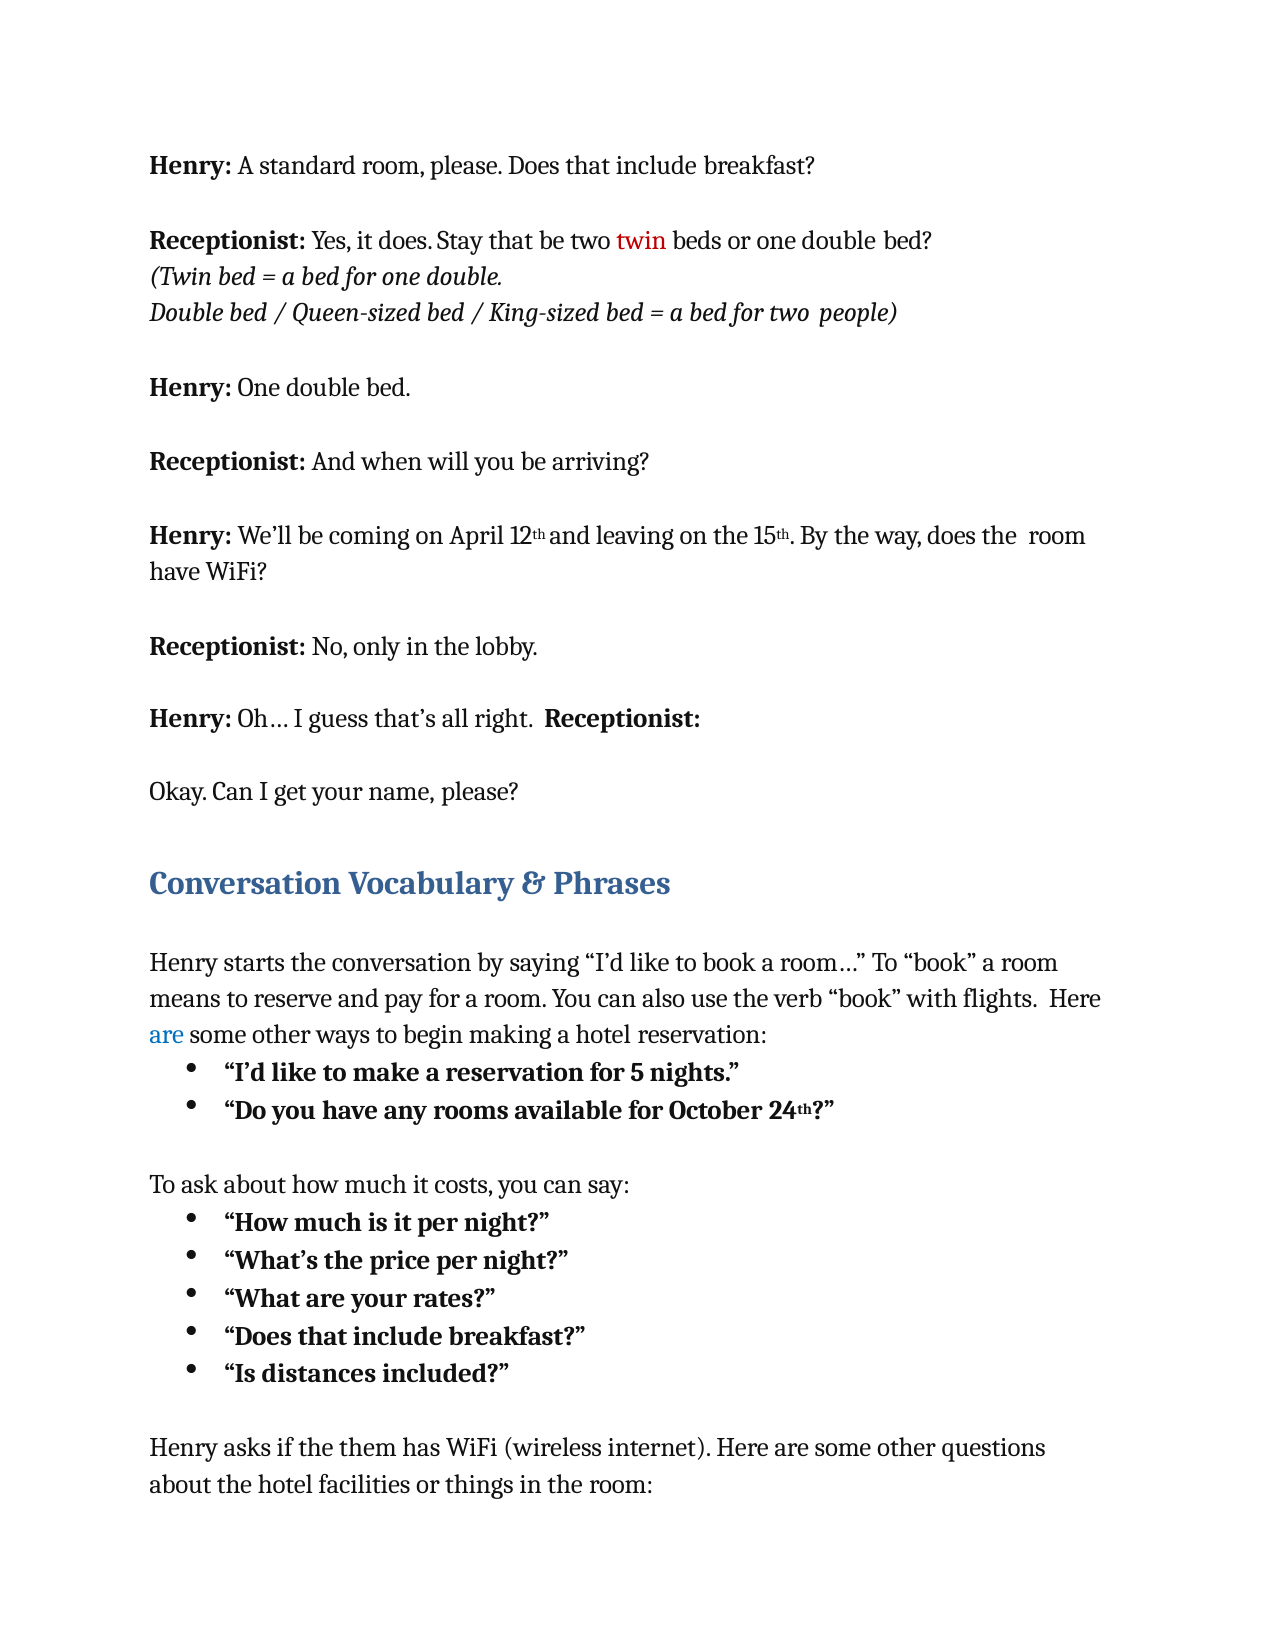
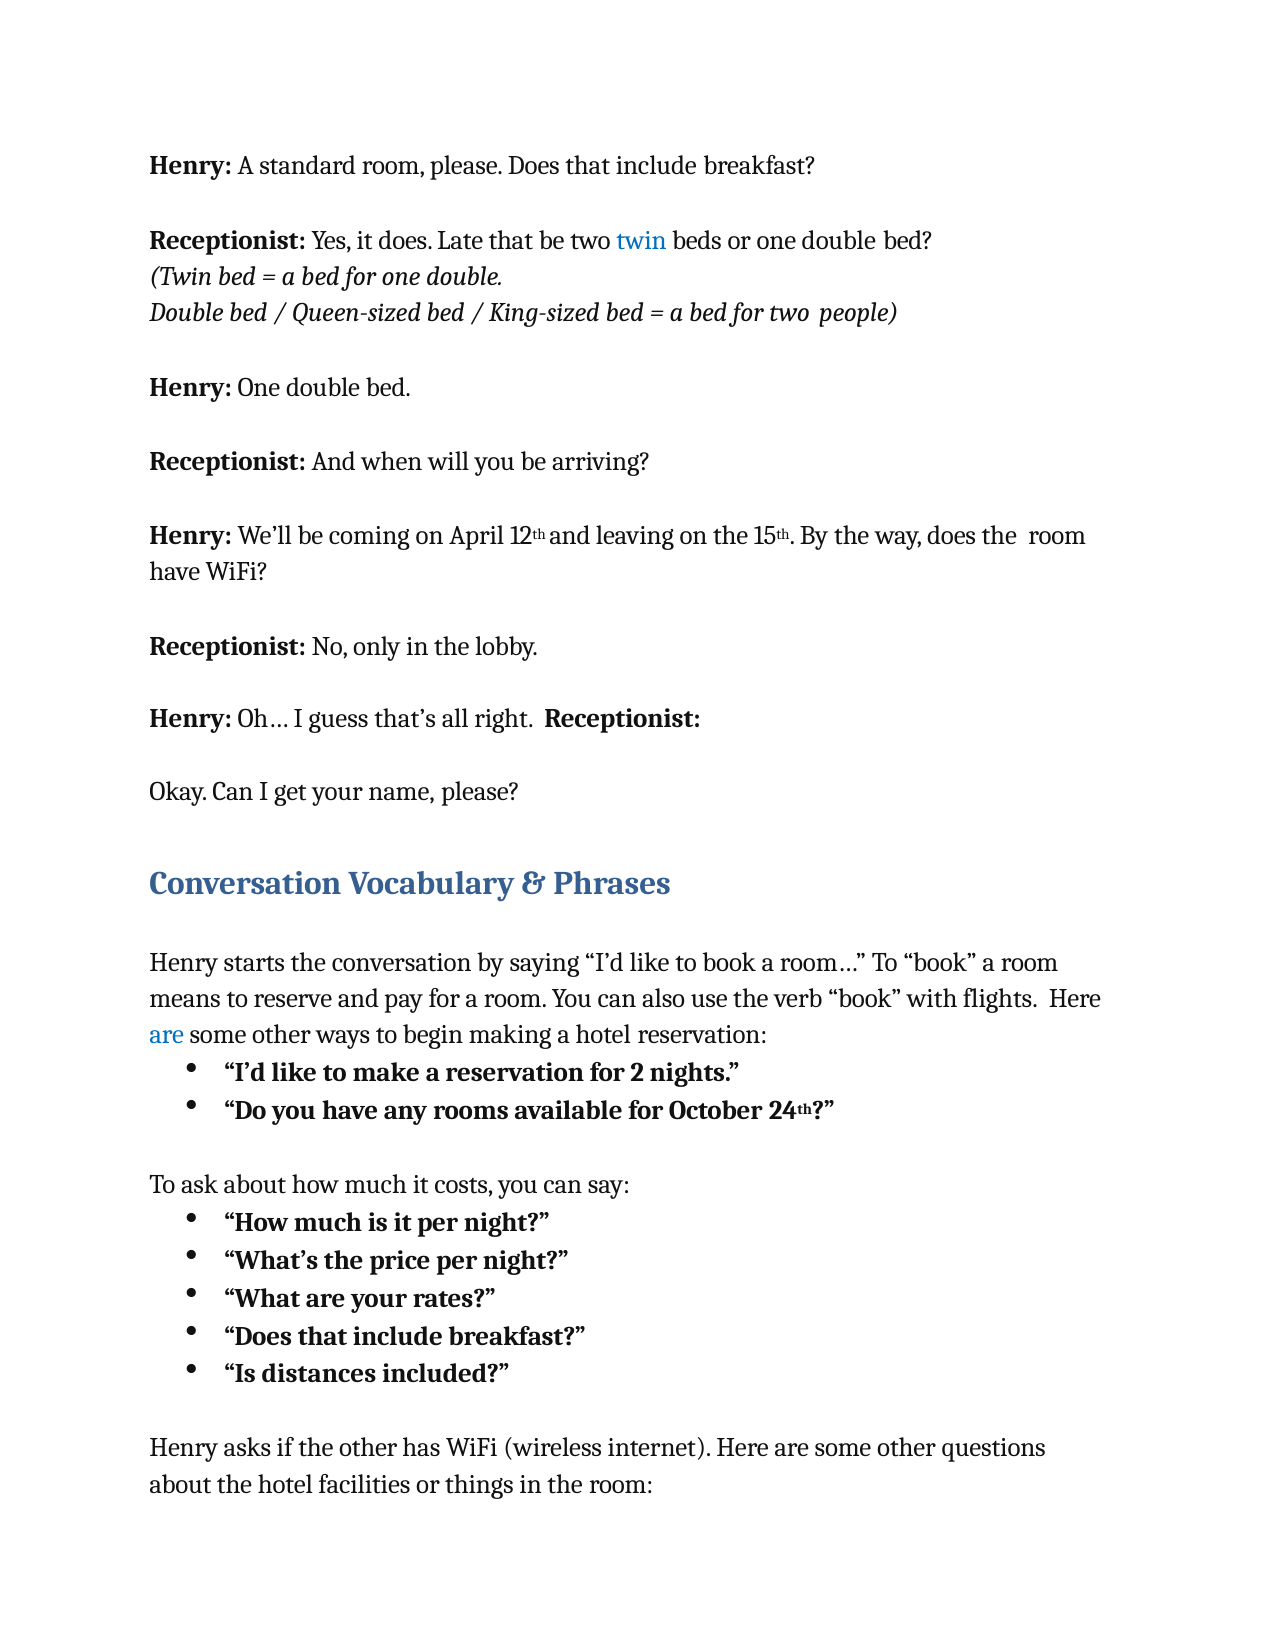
Stay: Stay -> Late
twin at (642, 241) colour: red -> blue
5: 5 -> 2
the them: them -> other
